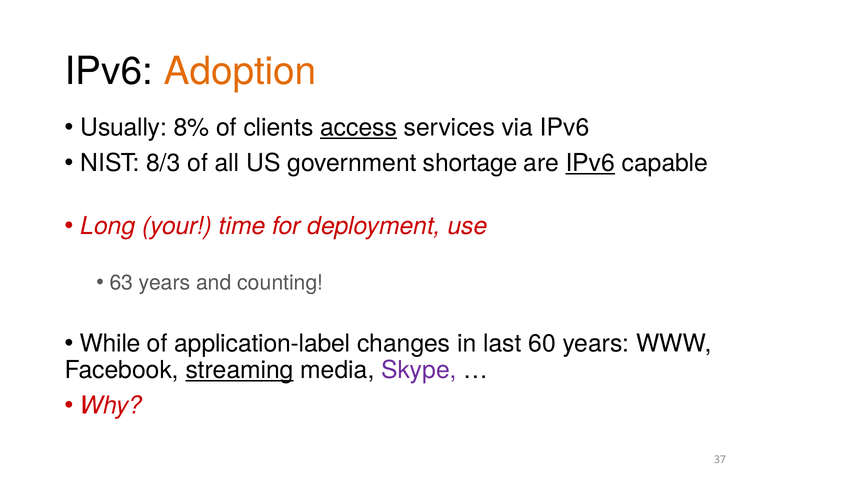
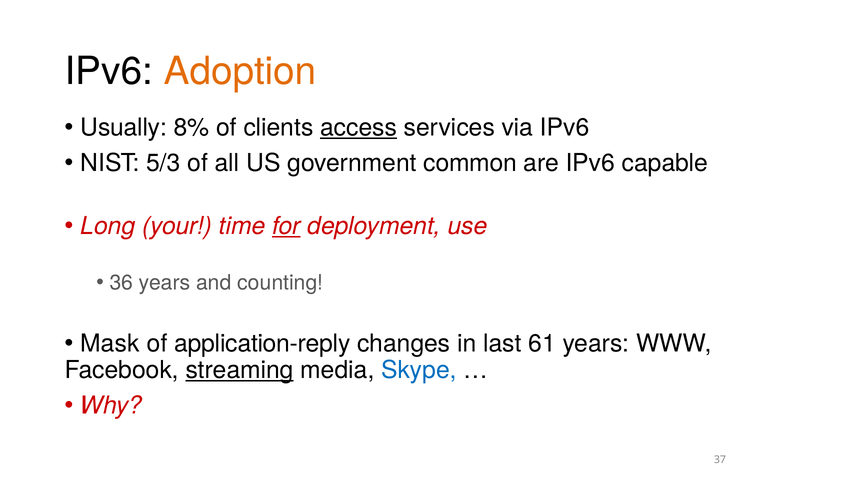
8/3: 8/3 -> 5/3
shortage: shortage -> common
IPv6 at (590, 163) underline: present -> none
for underline: none -> present
63: 63 -> 36
While: While -> Mask
application-label: application-label -> application-reply
60: 60 -> 61
Skype colour: purple -> blue
